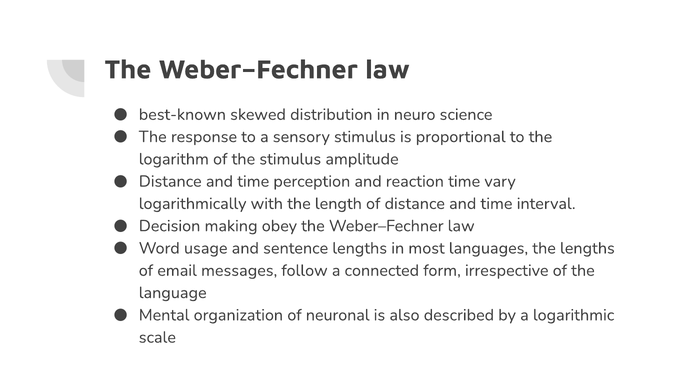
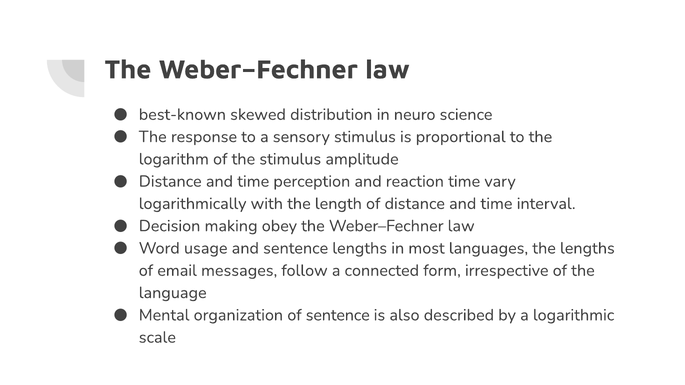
of neuronal: neuronal -> sentence
